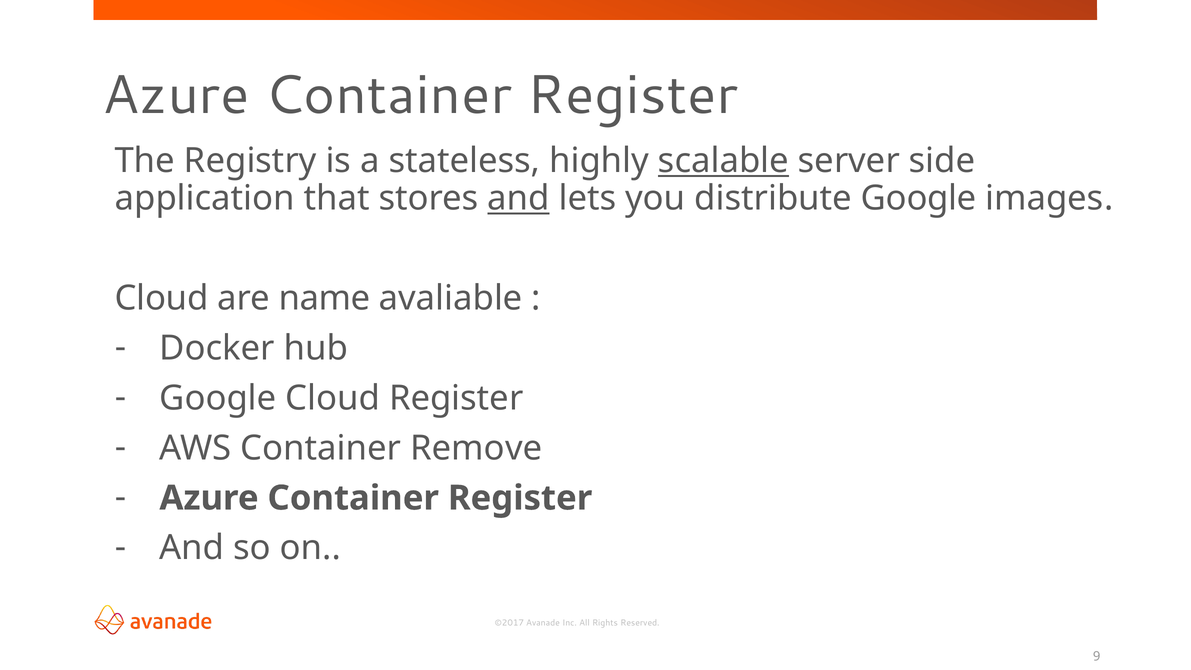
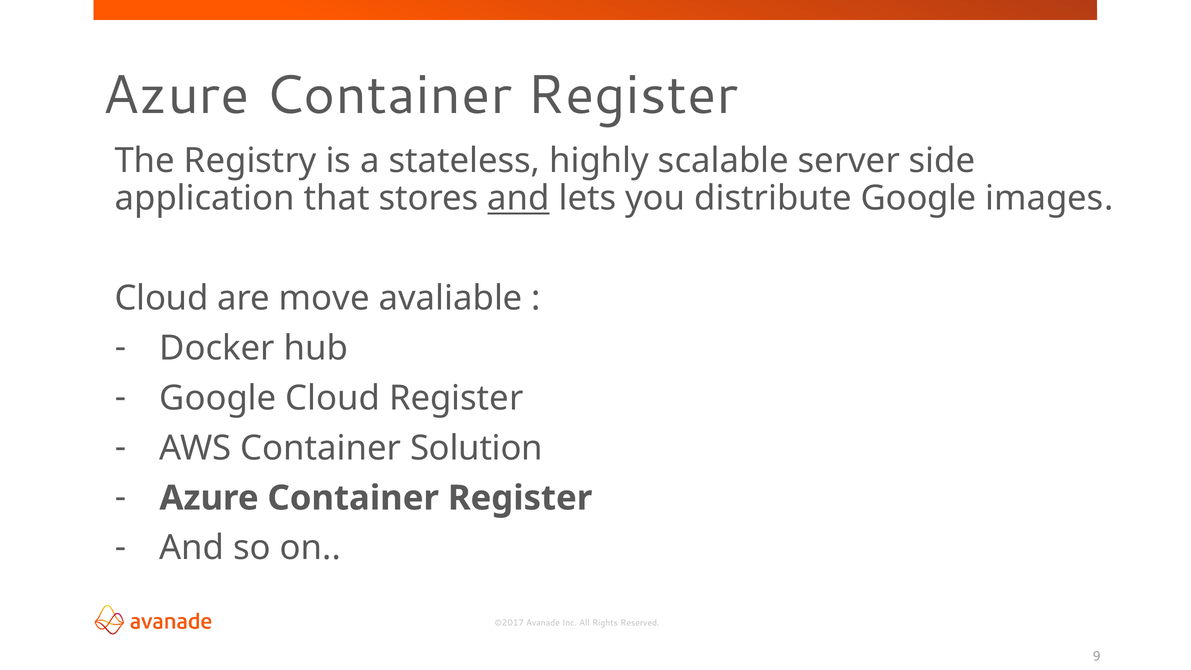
scalable underline: present -> none
name: name -> move
Remove: Remove -> Solution
